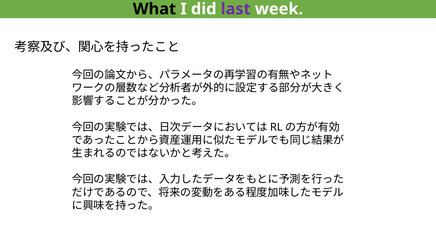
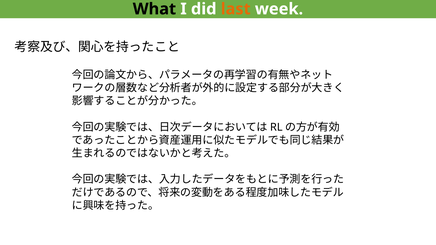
last colour: purple -> orange
